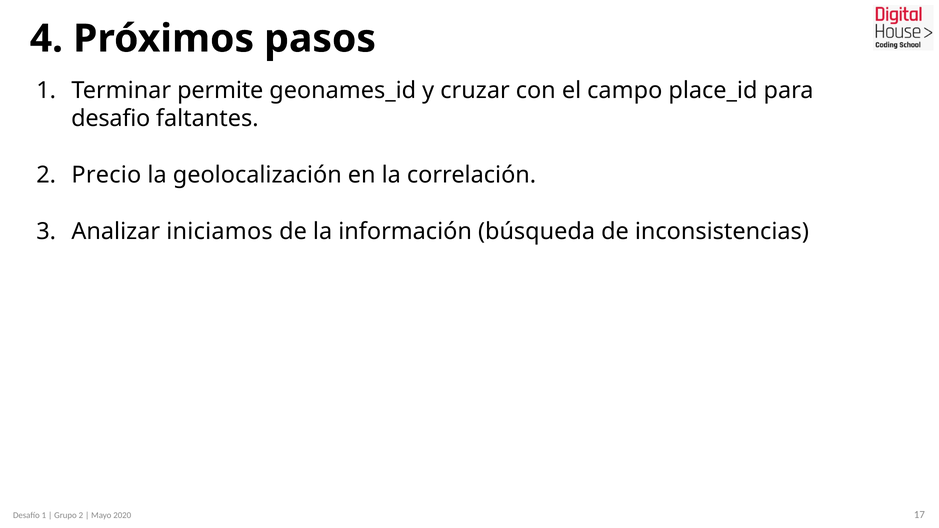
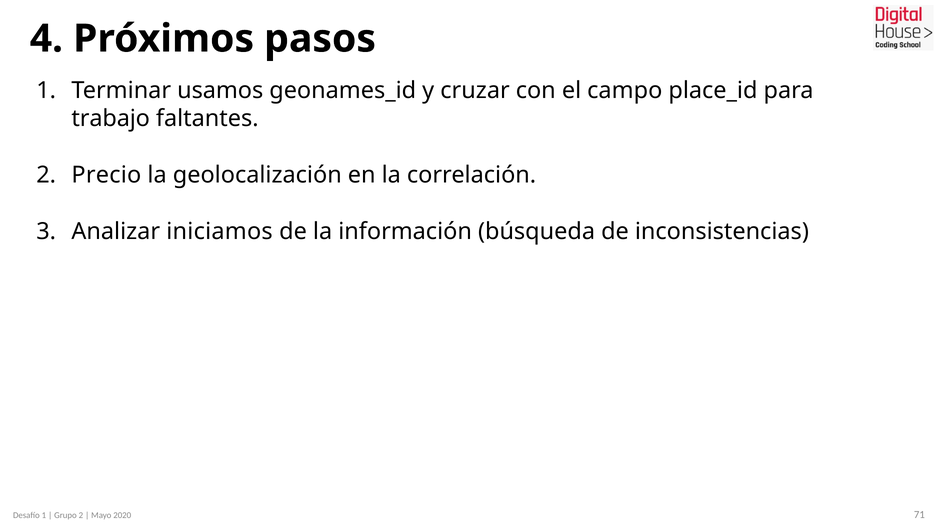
permite: permite -> usamos
desafio: desafio -> trabajo
17: 17 -> 71
